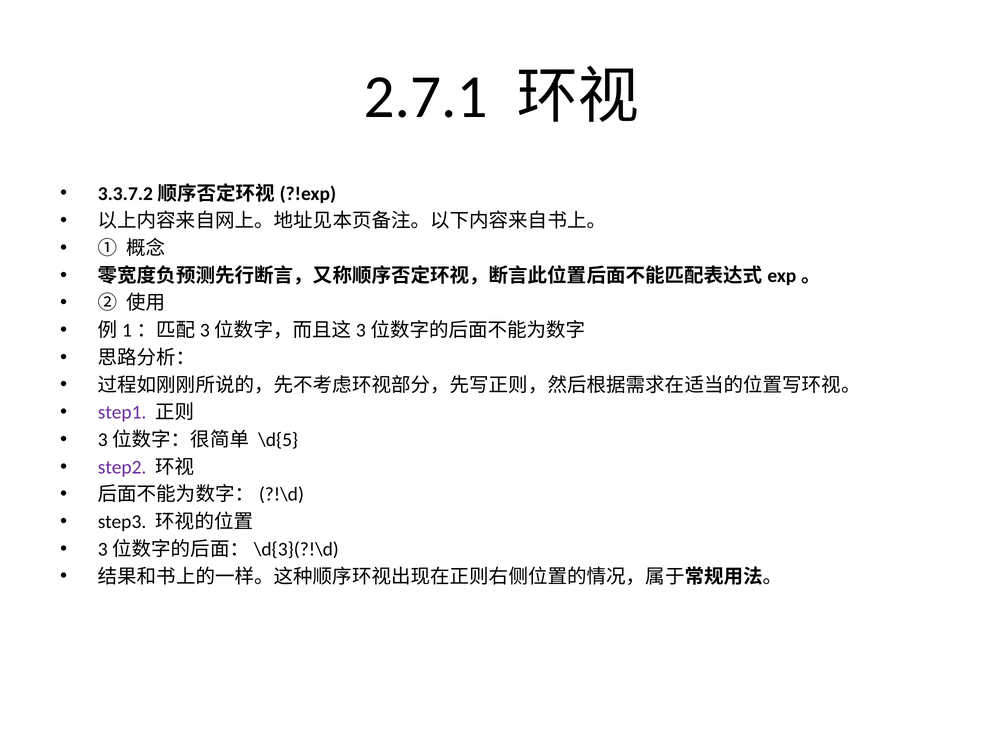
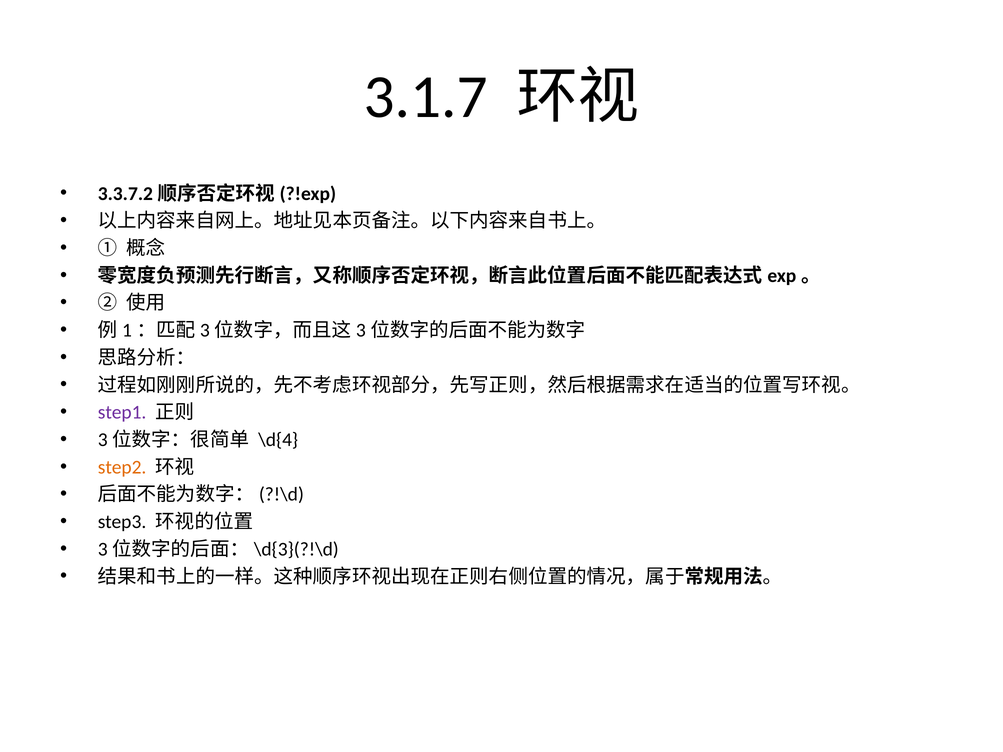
2.7.1: 2.7.1 -> 3.1.7
\d{5: \d{5 -> \d{4
step2 colour: purple -> orange
